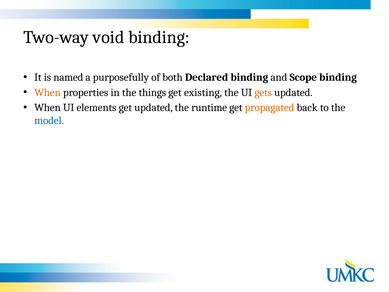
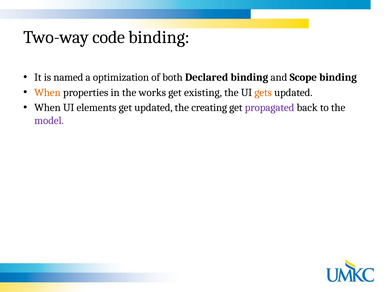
void: void -> code
purposefully: purposefully -> optimization
things: things -> works
runtime: runtime -> creating
propagated colour: orange -> purple
model colour: blue -> purple
